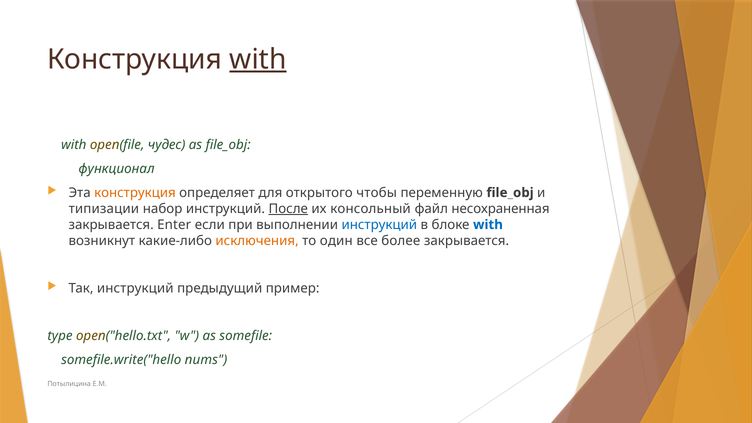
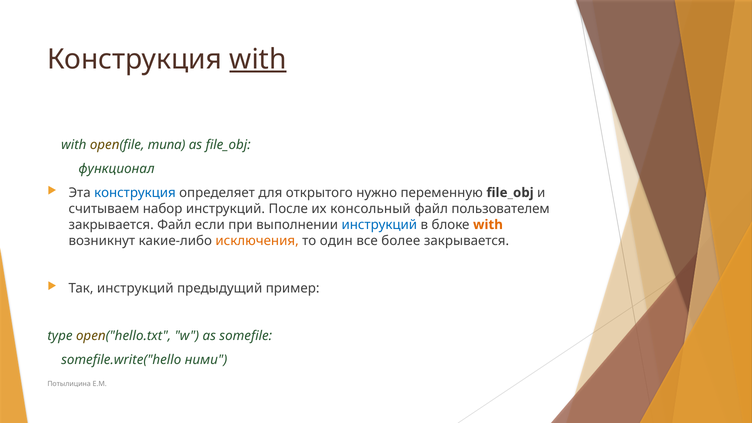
чудес: чудес -> типа
конструкция at (135, 193) colour: orange -> blue
чтобы: чтобы -> нужно
типизации: типизации -> считываем
После underline: present -> none
несохраненная: несохраненная -> пользователем
закрывается Enter: Enter -> Файл
with at (488, 225) colour: blue -> orange
nums: nums -> ними
